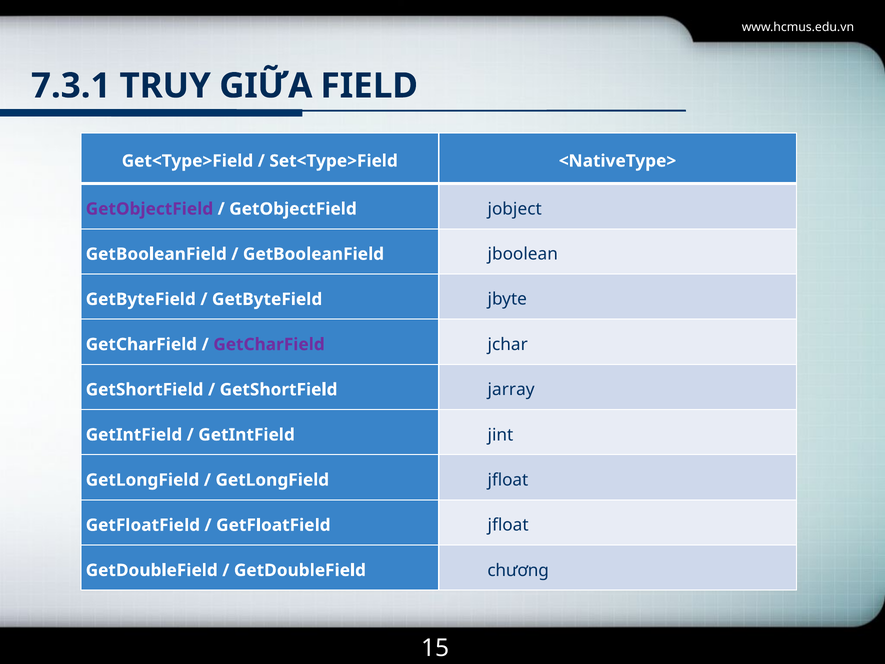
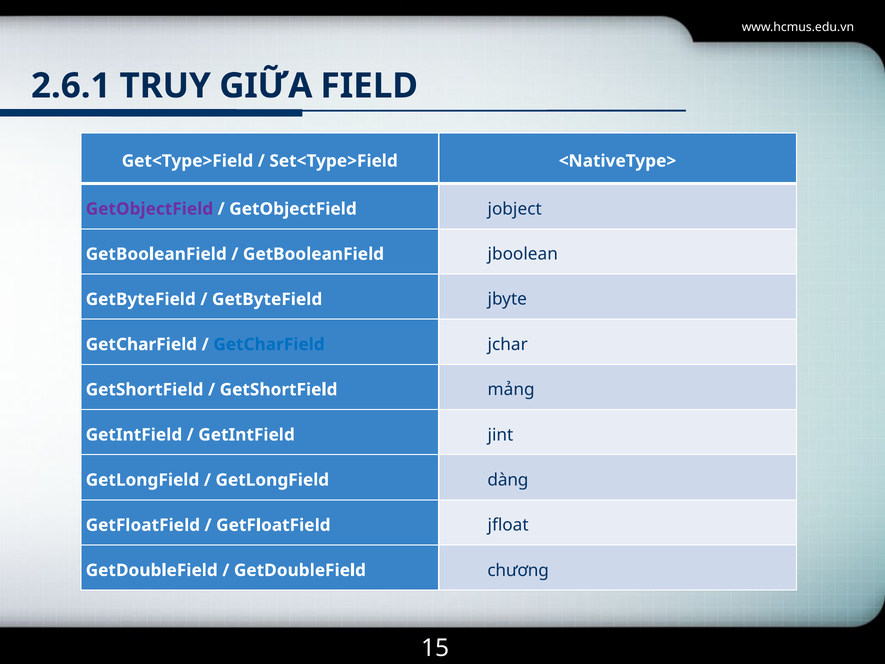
7.3.1: 7.3.1 -> 2.6.1
GetCharField at (269, 344) colour: purple -> blue
jarray: jarray -> mảng
jfloat at (508, 480): jfloat -> dàng
